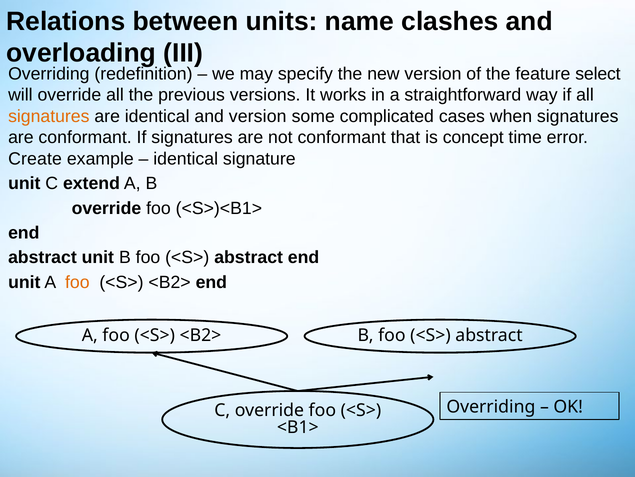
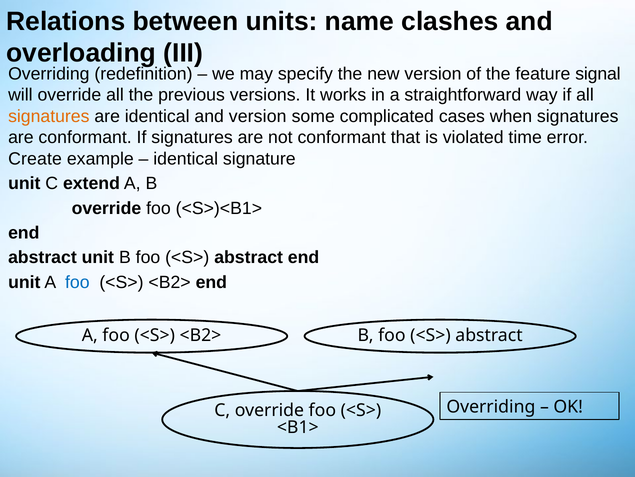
select: select -> signal
concept: concept -> violated
foo at (77, 282) colour: orange -> blue
